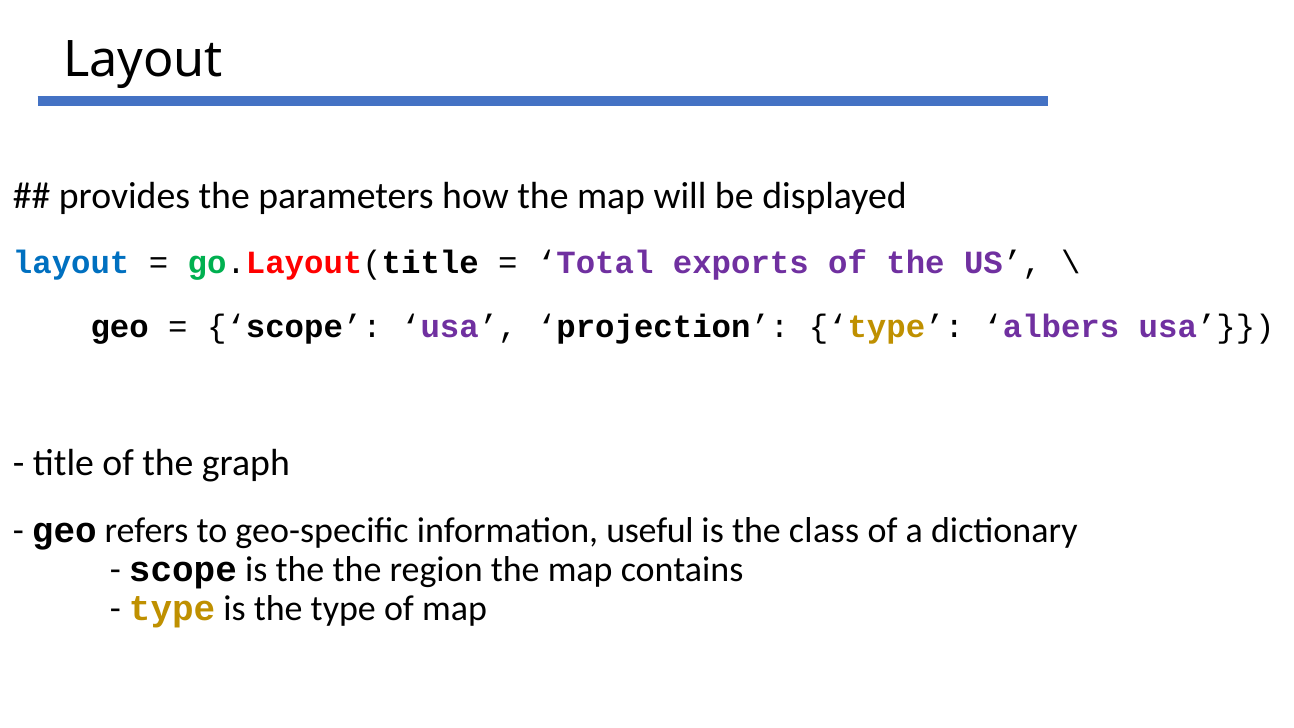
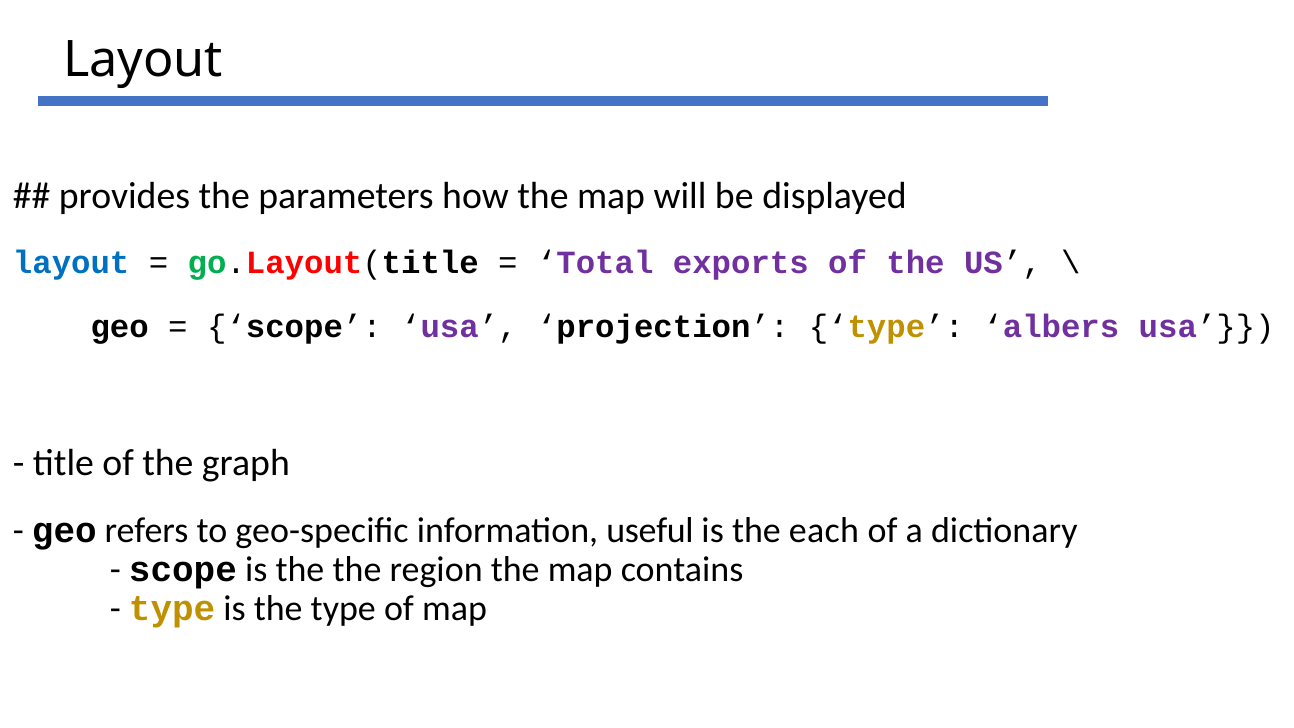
class: class -> each
